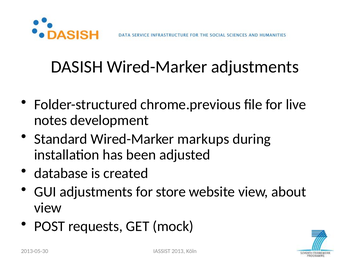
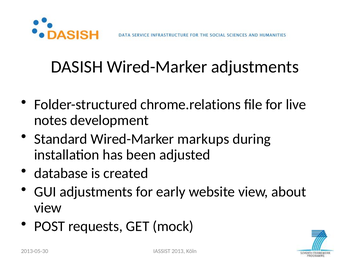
chrome.previous: chrome.previous -> chrome.relations
store: store -> early
